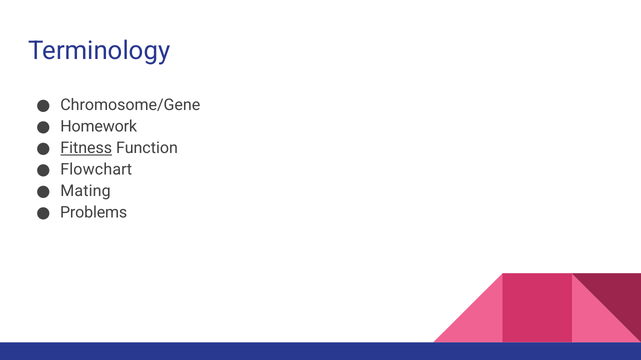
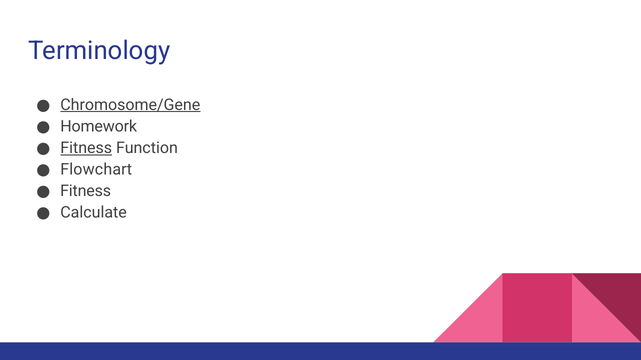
Chromosome/Gene underline: none -> present
Mating at (85, 191): Mating -> Fitness
Problems: Problems -> Calculate
